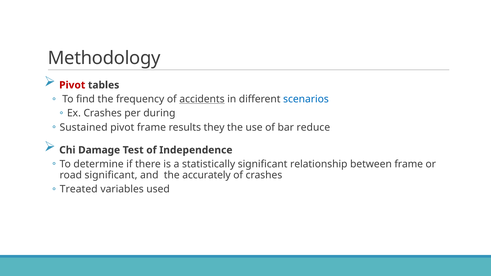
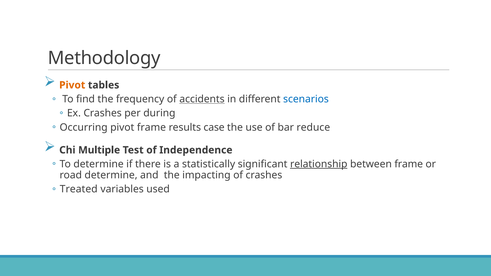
Pivot at (72, 85) colour: red -> orange
Sustained: Sustained -> Occurring
they: they -> case
Damage: Damage -> Multiple
relationship underline: none -> present
road significant: significant -> determine
accurately: accurately -> impacting
